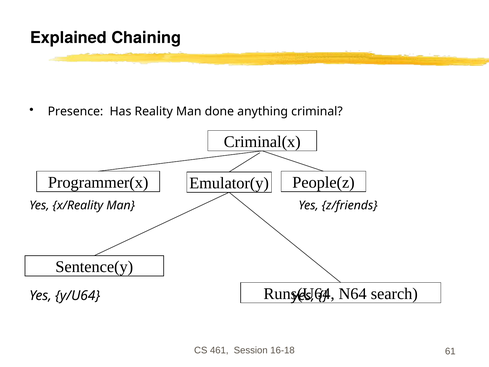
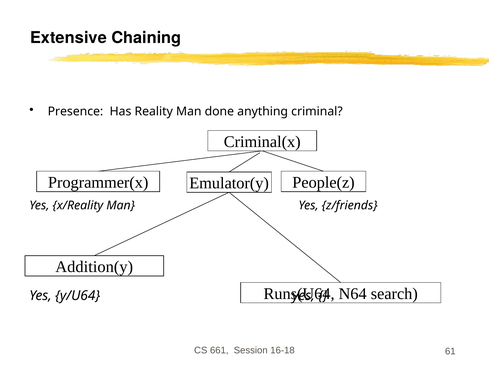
Explained: Explained -> Extensive
Sentence(y: Sentence(y -> Addition(y
461: 461 -> 661
